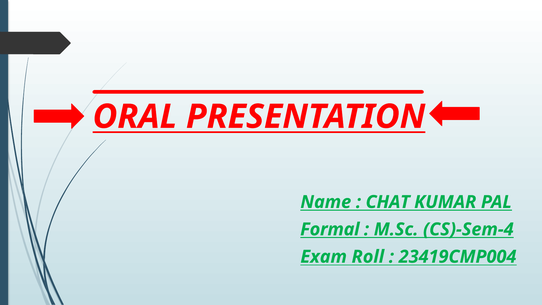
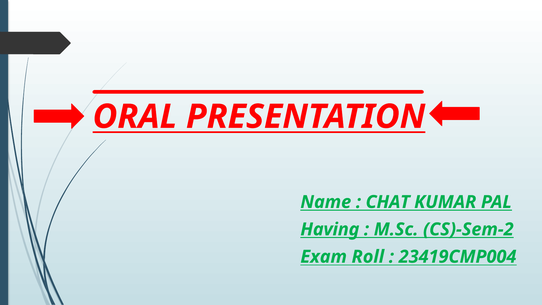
Formal: Formal -> Having
CS)-Sem-4: CS)-Sem-4 -> CS)-Sem-2
